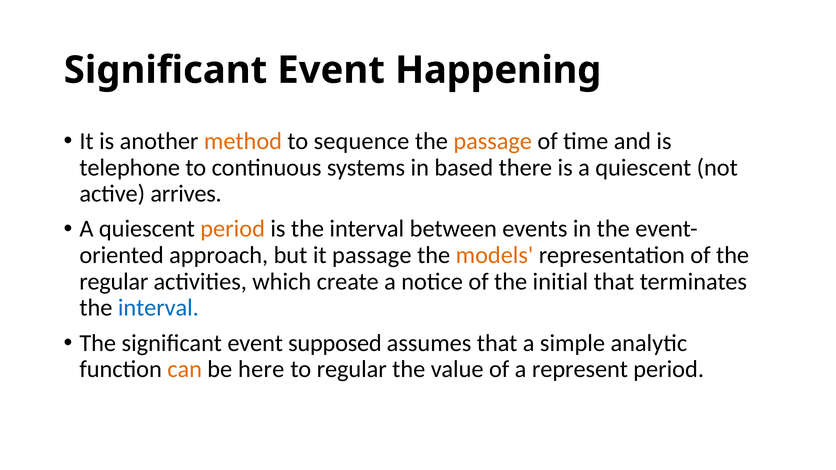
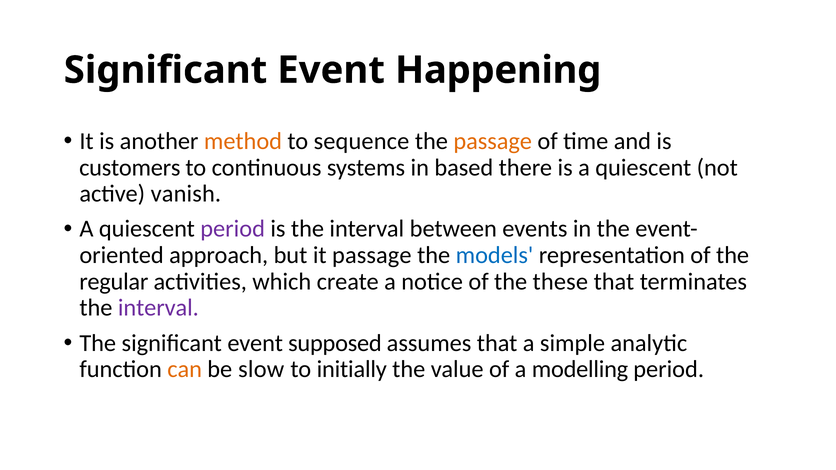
telephone: telephone -> customers
arrives: arrives -> vanish
period at (233, 229) colour: orange -> purple
models colour: orange -> blue
initial: initial -> these
interval at (158, 308) colour: blue -> purple
here: here -> slow
to regular: regular -> initially
represent: represent -> modelling
